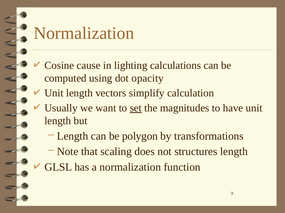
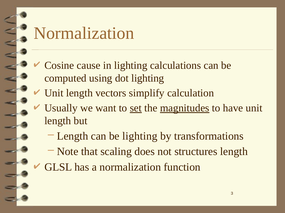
dot opacity: opacity -> lighting
magnitudes underline: none -> present
be polygon: polygon -> lighting
